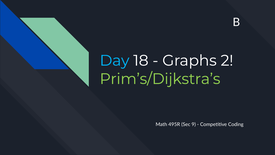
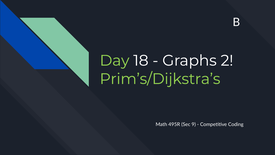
Day colour: light blue -> light green
